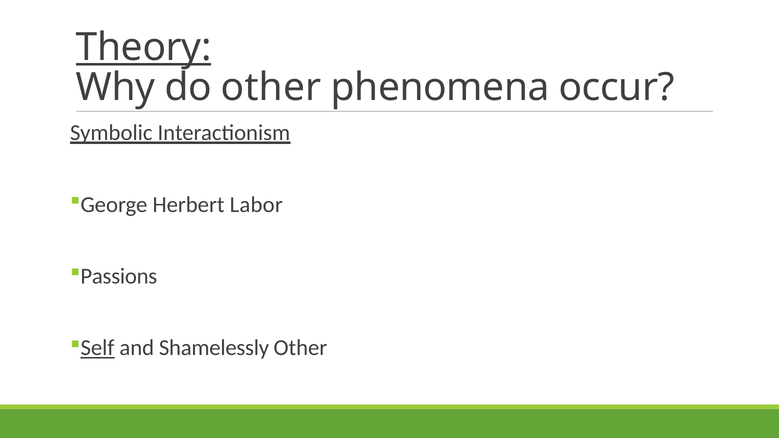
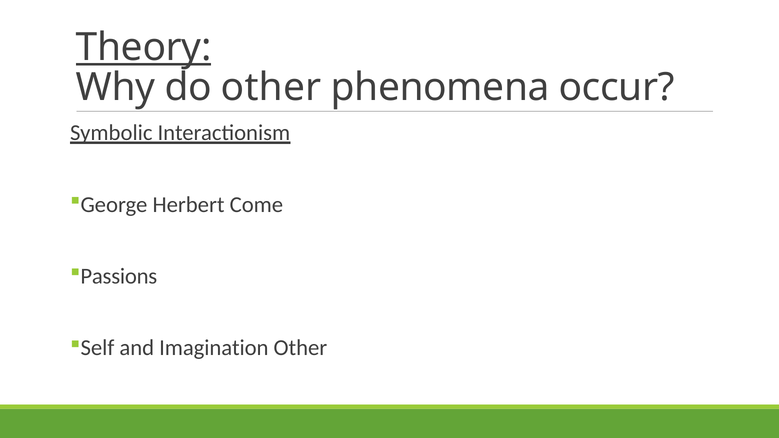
Labor: Labor -> Come
Self underline: present -> none
Shamelessly: Shamelessly -> Imagination
